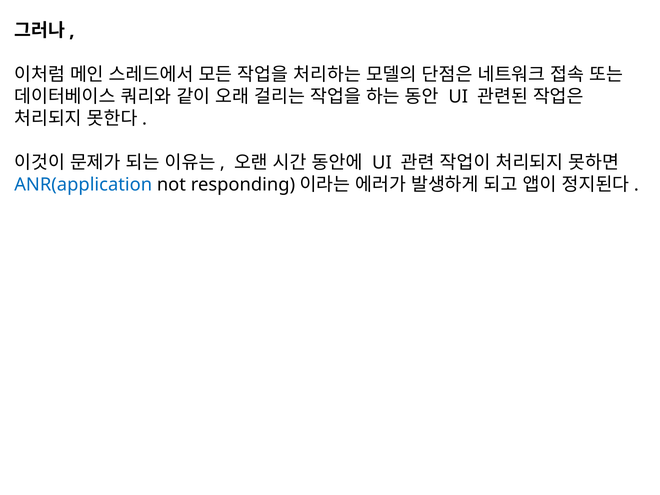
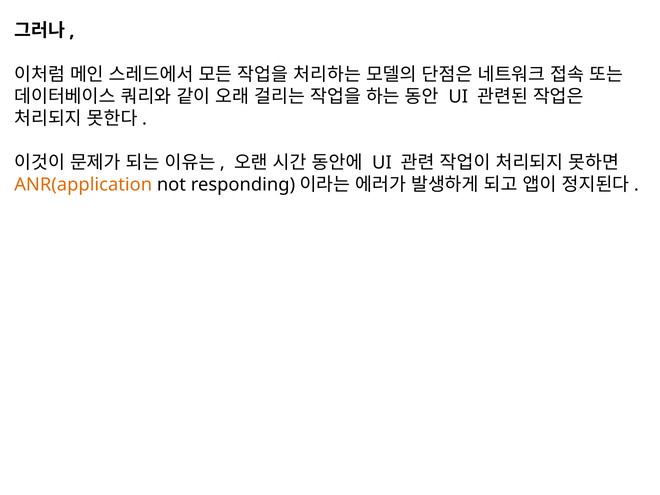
ANR(application colour: blue -> orange
